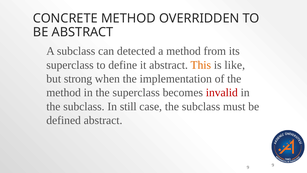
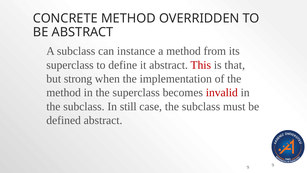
detected: detected -> instance
This colour: orange -> red
like: like -> that
